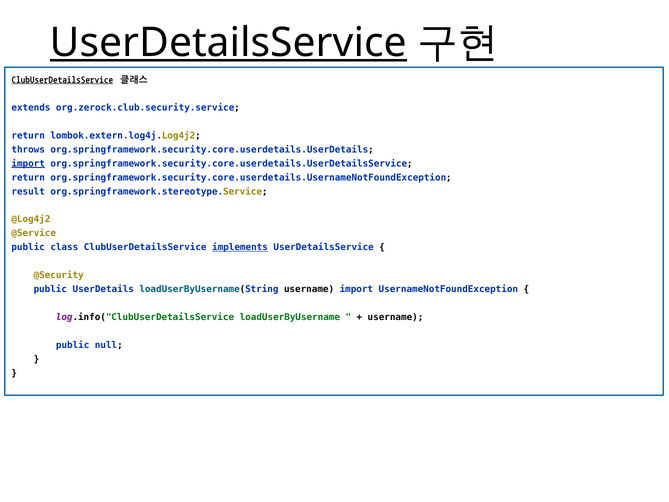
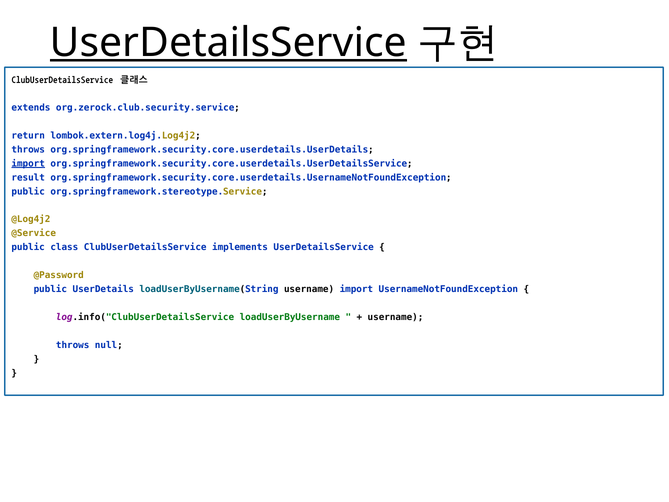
ClubUserDetailsService at (62, 80) underline: present -> none
return at (28, 177): return -> result
result at (28, 191): result -> public
implements underline: present -> none
@Security: @Security -> @Password
public at (73, 345): public -> throws
